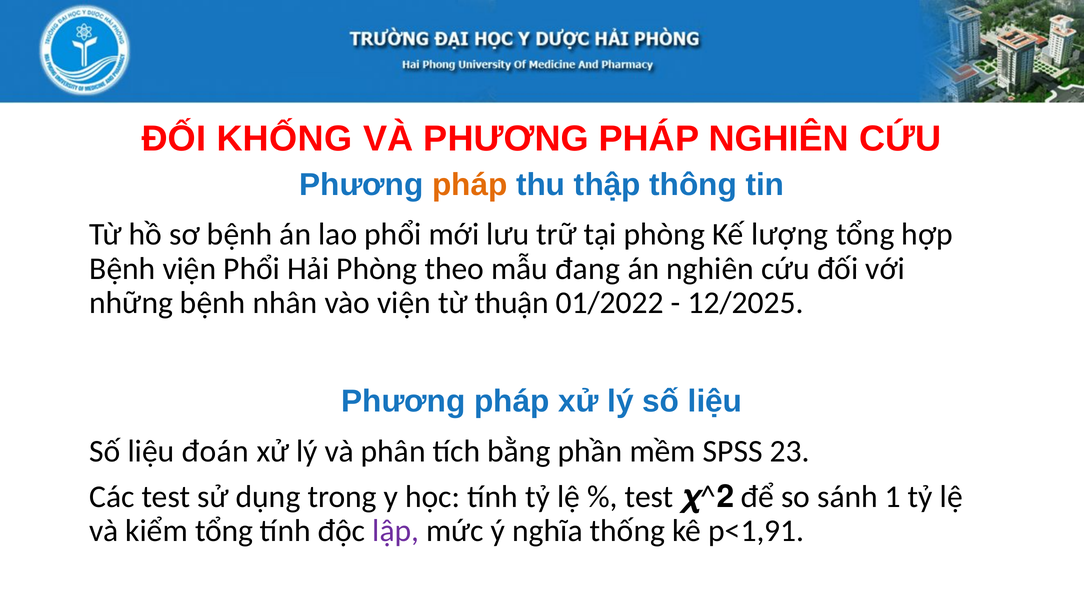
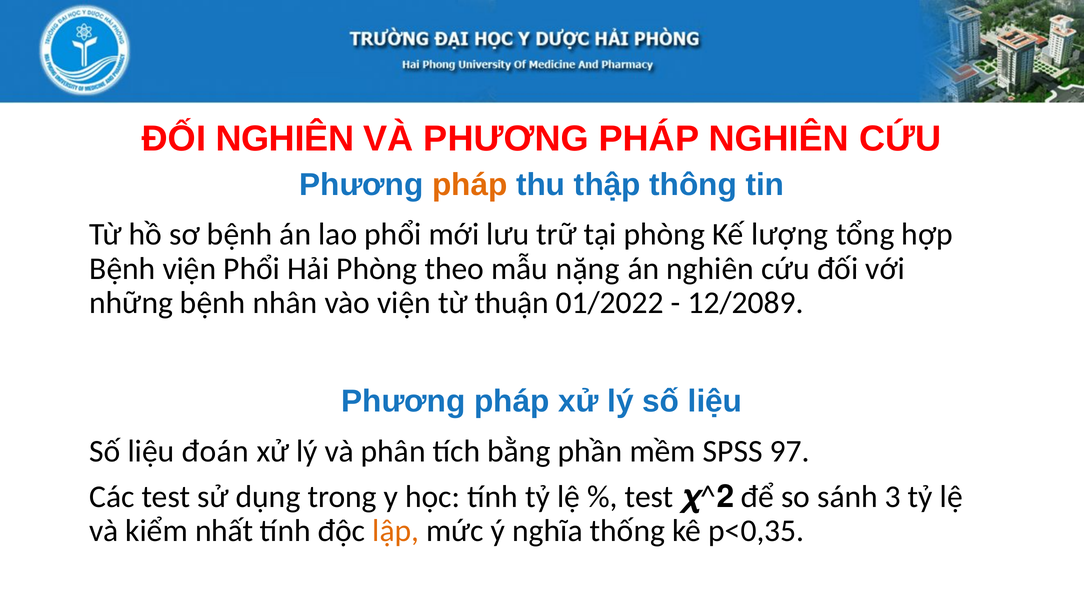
ĐỐI KHỐNG: KHỐNG -> NGHIÊN
đang: đang -> nặng
12/2025: 12/2025 -> 12/2089
23: 23 -> 97
1: 1 -> 3
kiểm tổng: tổng -> nhất
lập colour: purple -> orange
p<1,91: p<1,91 -> p<0,35
